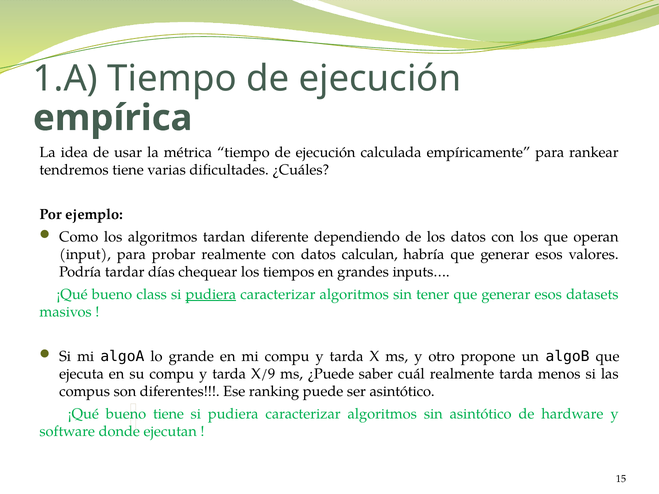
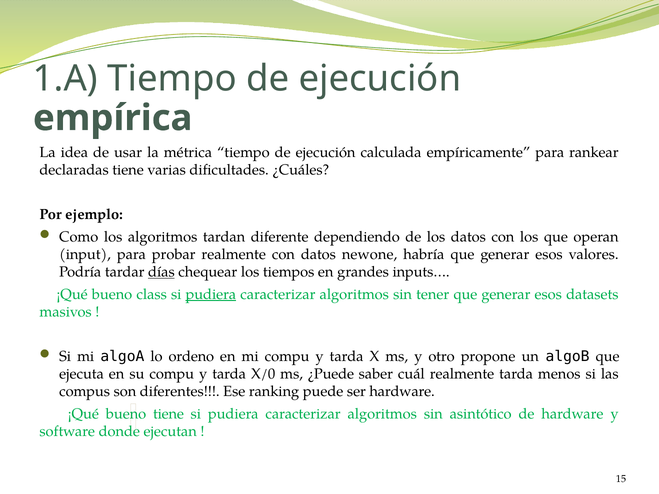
tendremos: tendremos -> declaradas
calculan: calculan -> newone
días underline: none -> present
grande: grande -> ordeno
X/9: X/9 -> X/0
ser asintótico: asintótico -> hardware
